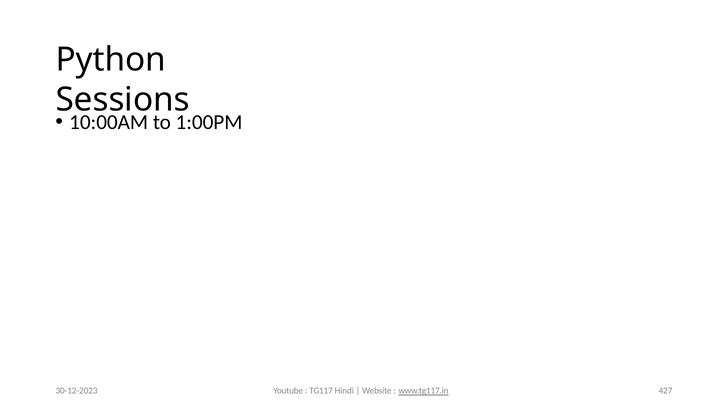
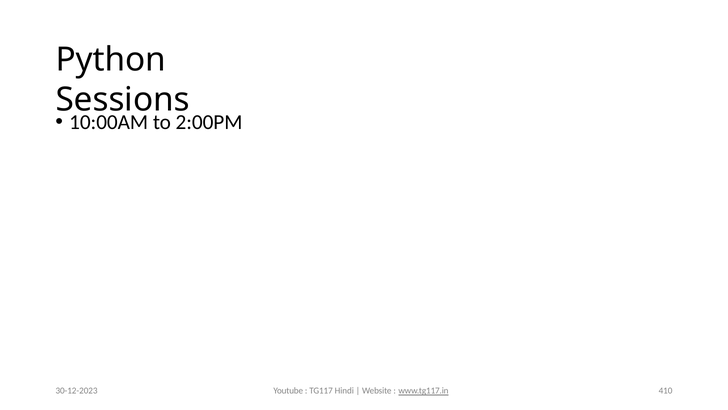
1:00PM: 1:00PM -> 2:00PM
427: 427 -> 410
